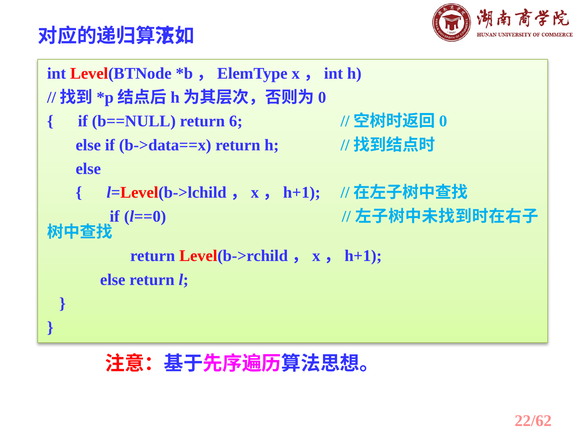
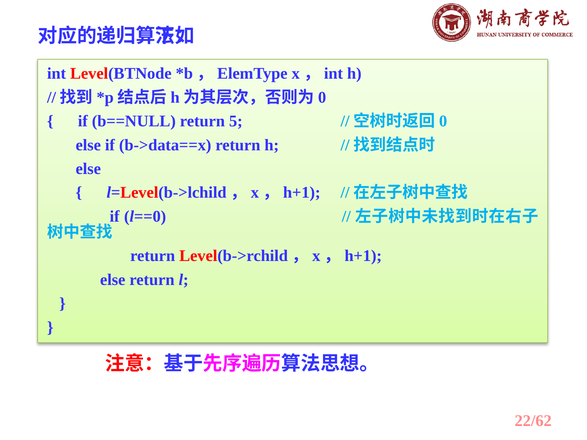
6: 6 -> 5
